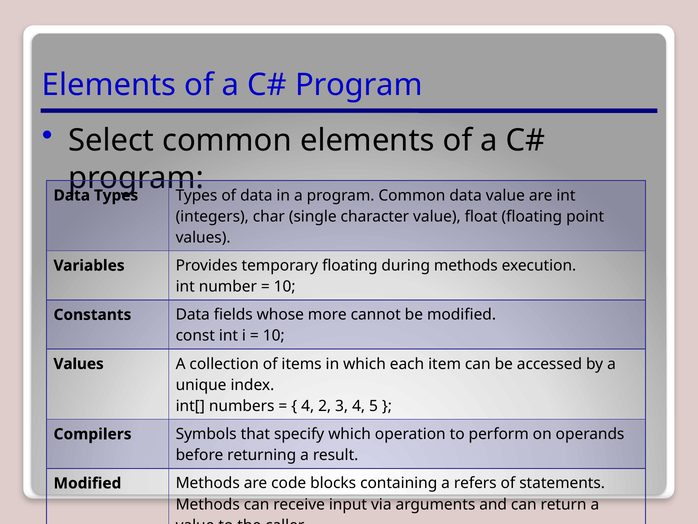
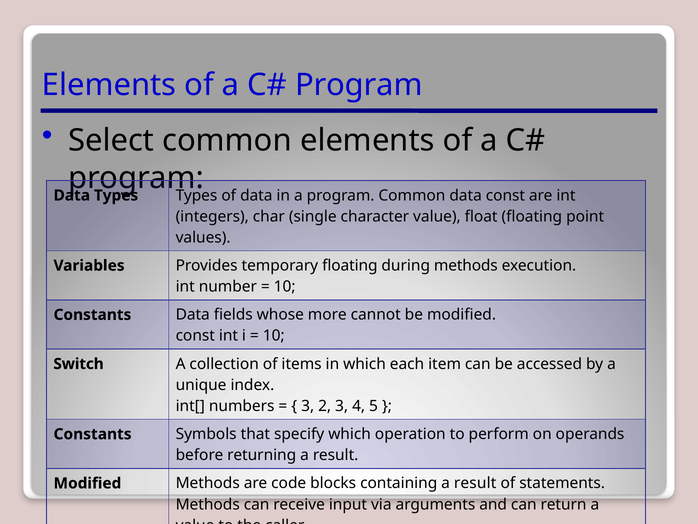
data value: value -> const
Values at (79, 364): Values -> Switch
4 at (308, 406): 4 -> 3
Compilers at (93, 434): Compilers -> Constants
containing a refers: refers -> result
